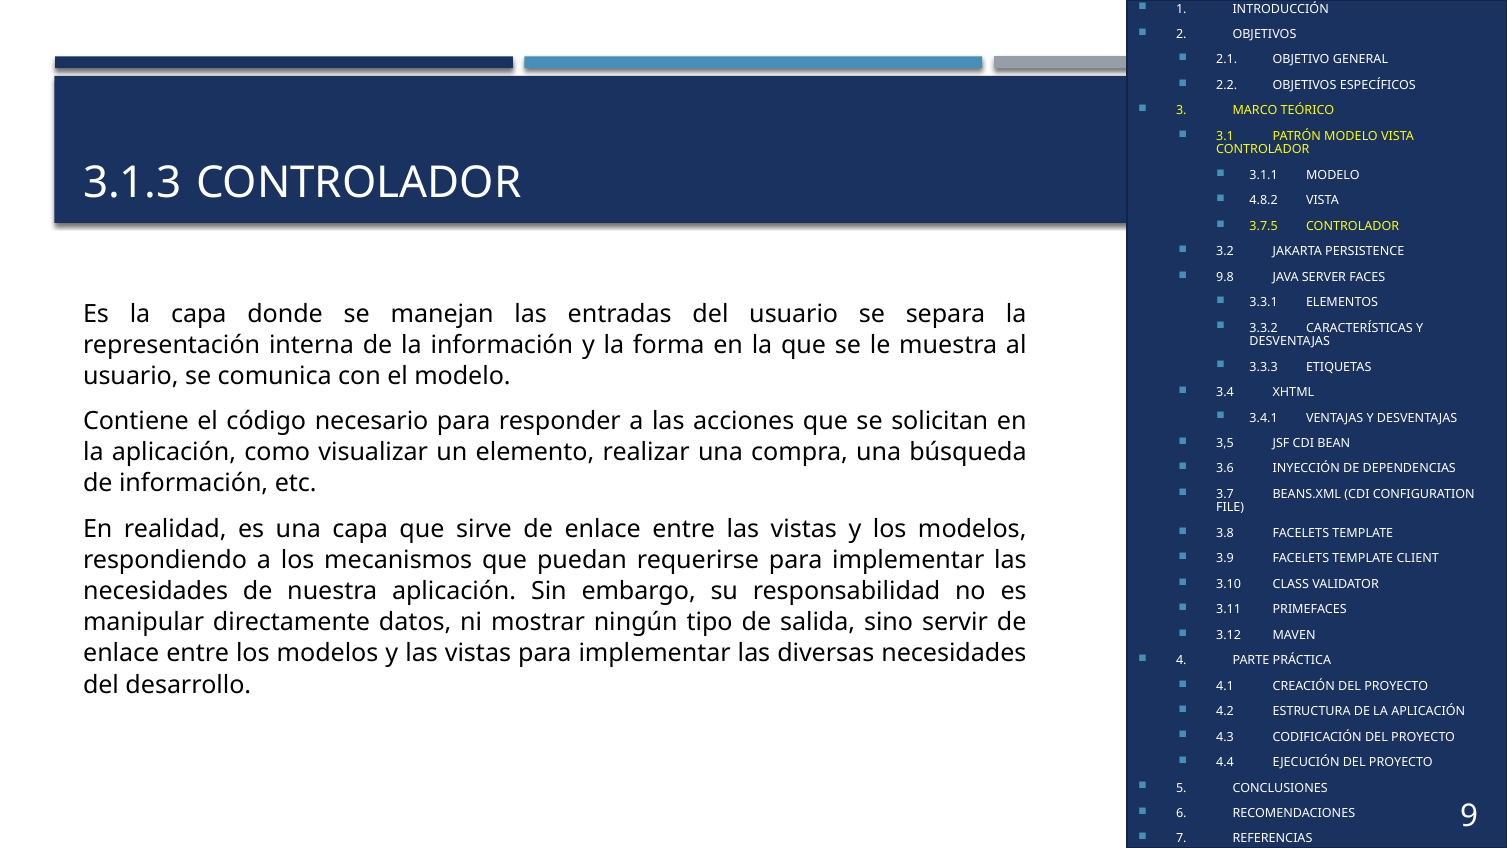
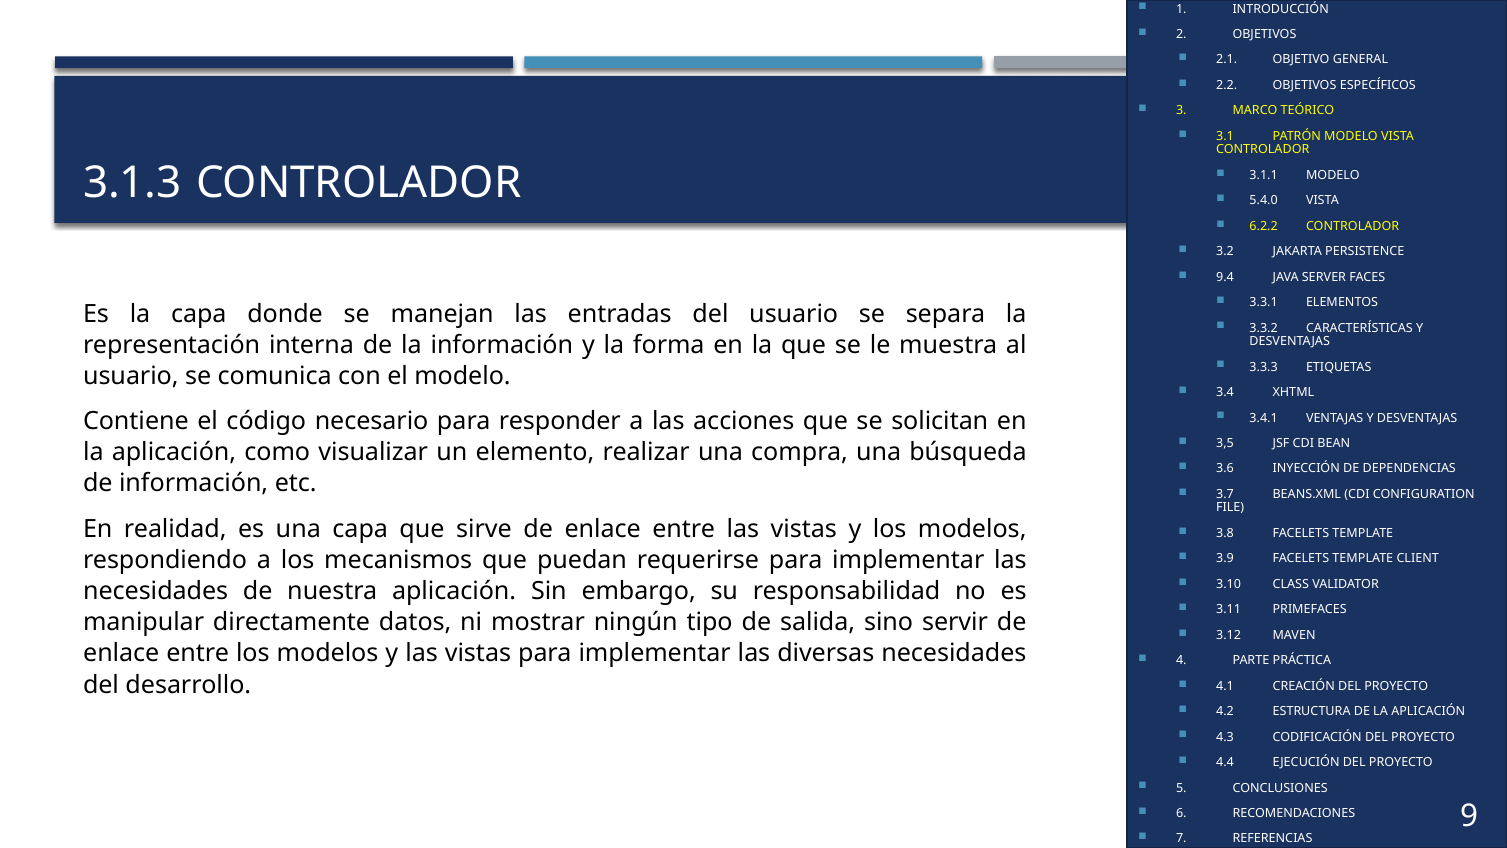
4.8.2: 4.8.2 -> 5.4.0
3.7.5: 3.7.5 -> 6.2.2
9.8: 9.8 -> 9.4
